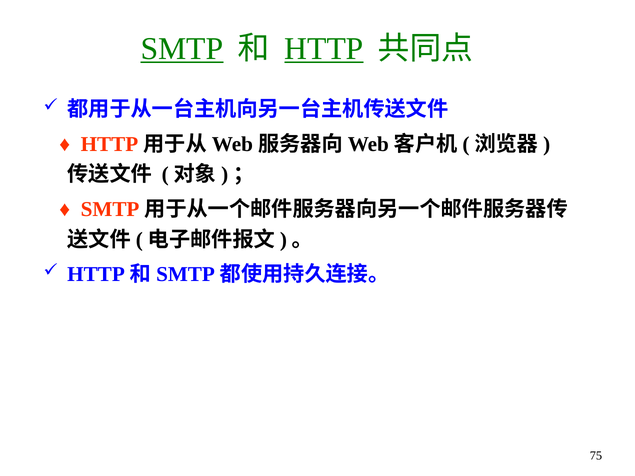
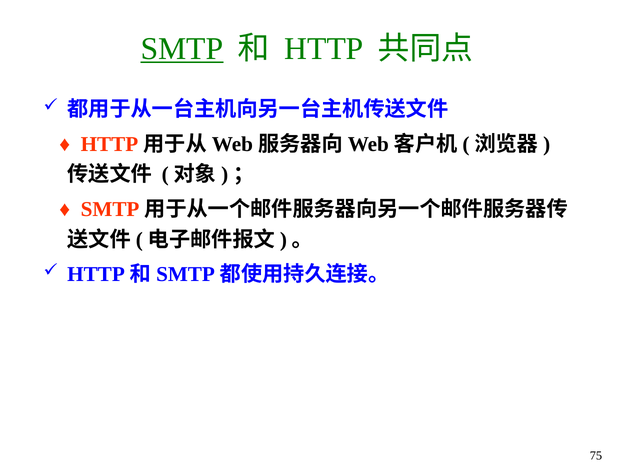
HTTP underline: present -> none
